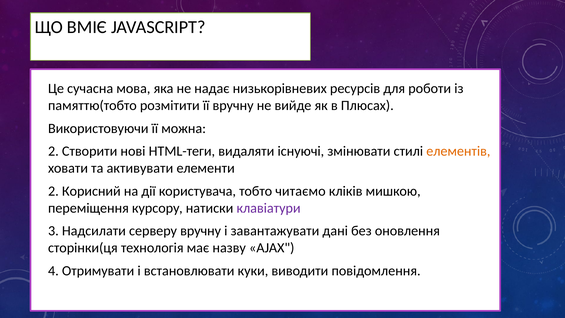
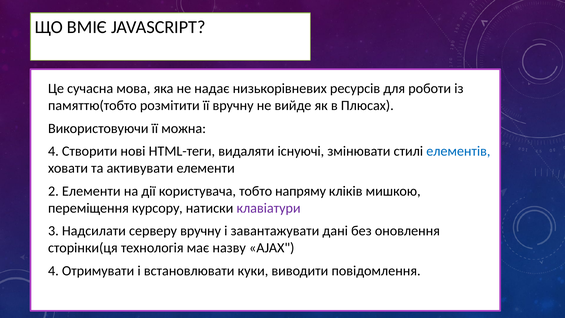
2 at (53, 151): 2 -> 4
елементів colour: orange -> blue
2 Корисний: Корисний -> Елементи
читаємо: читаємо -> напряму
